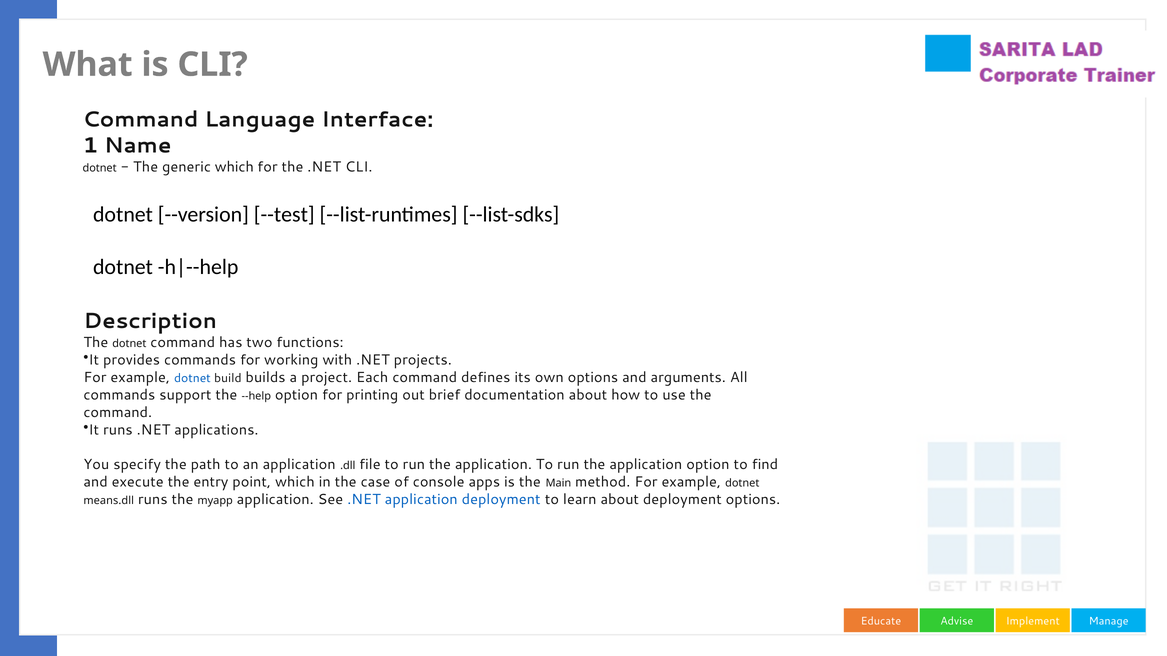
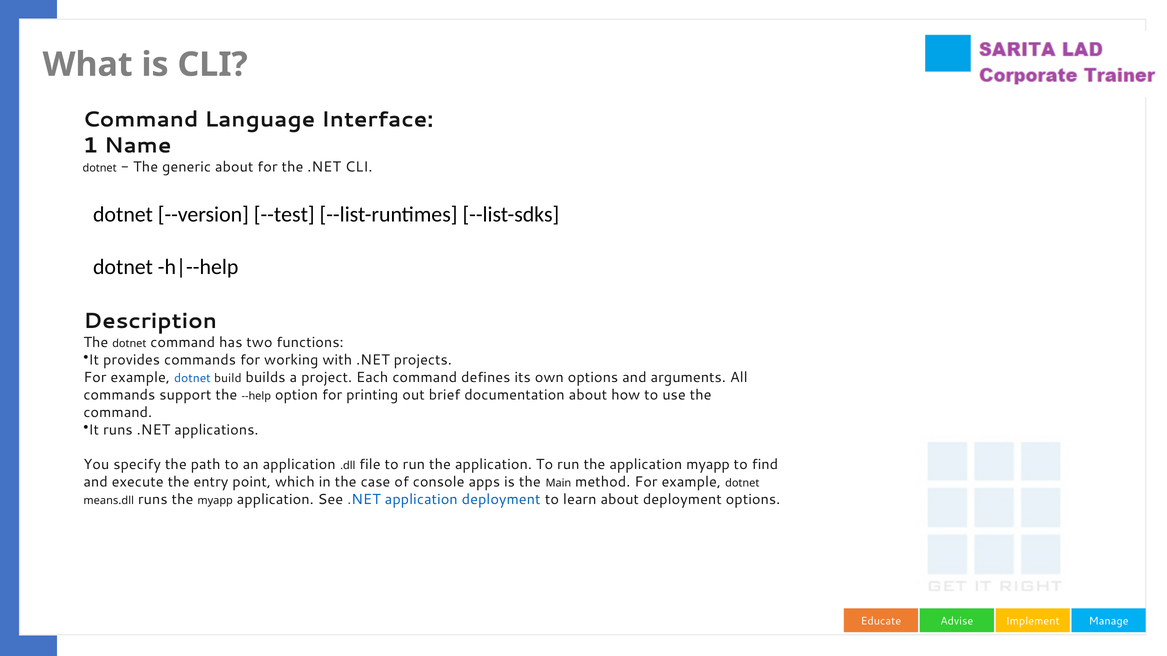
generic which: which -> about
application option: option -> myapp
